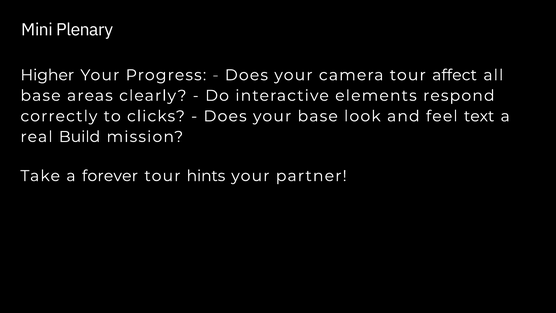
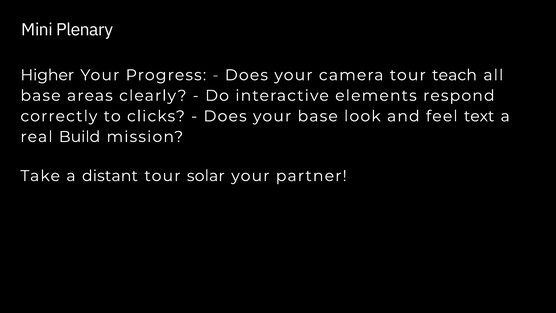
affect: affect -> teach
forever: forever -> distant
hints: hints -> solar
